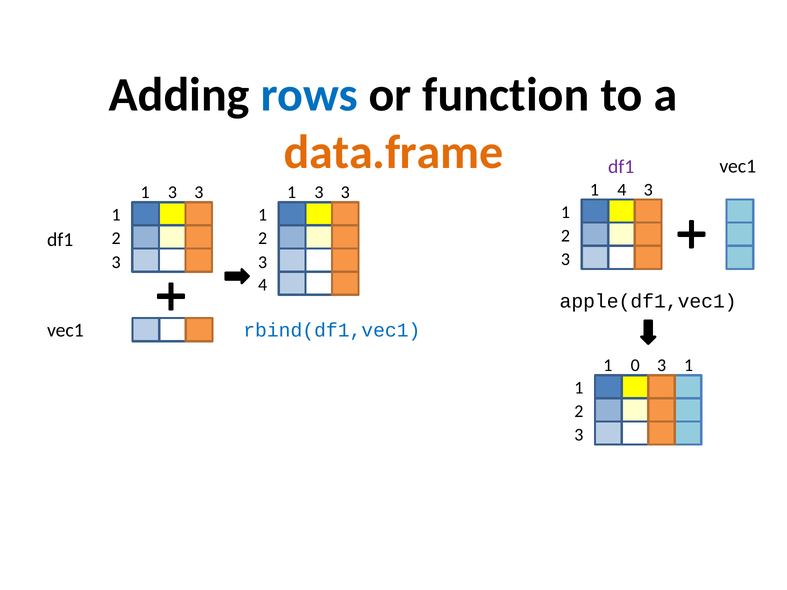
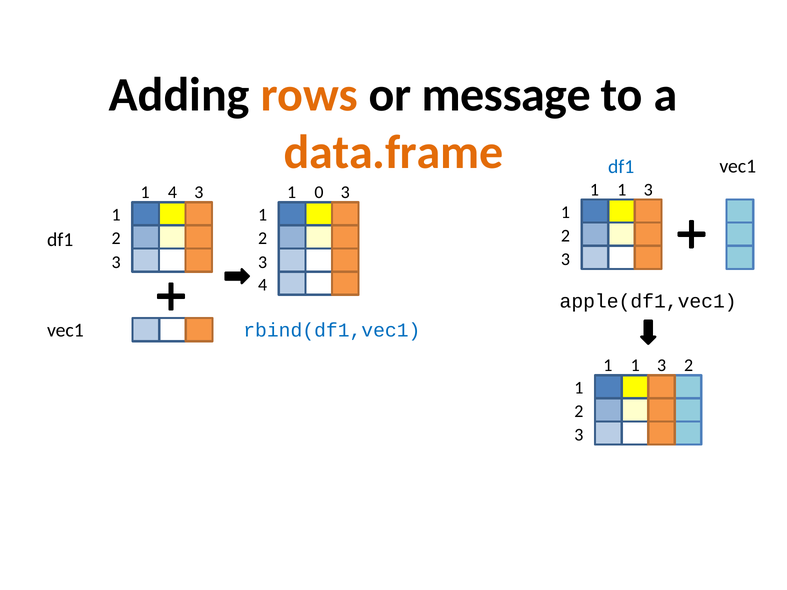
rows colour: blue -> orange
function: function -> message
df1 at (621, 167) colour: purple -> blue
4 at (622, 190): 4 -> 1
3 at (172, 193): 3 -> 4
3 at (319, 193): 3 -> 0
0 at (635, 366): 0 -> 1
1 at (689, 366): 1 -> 2
